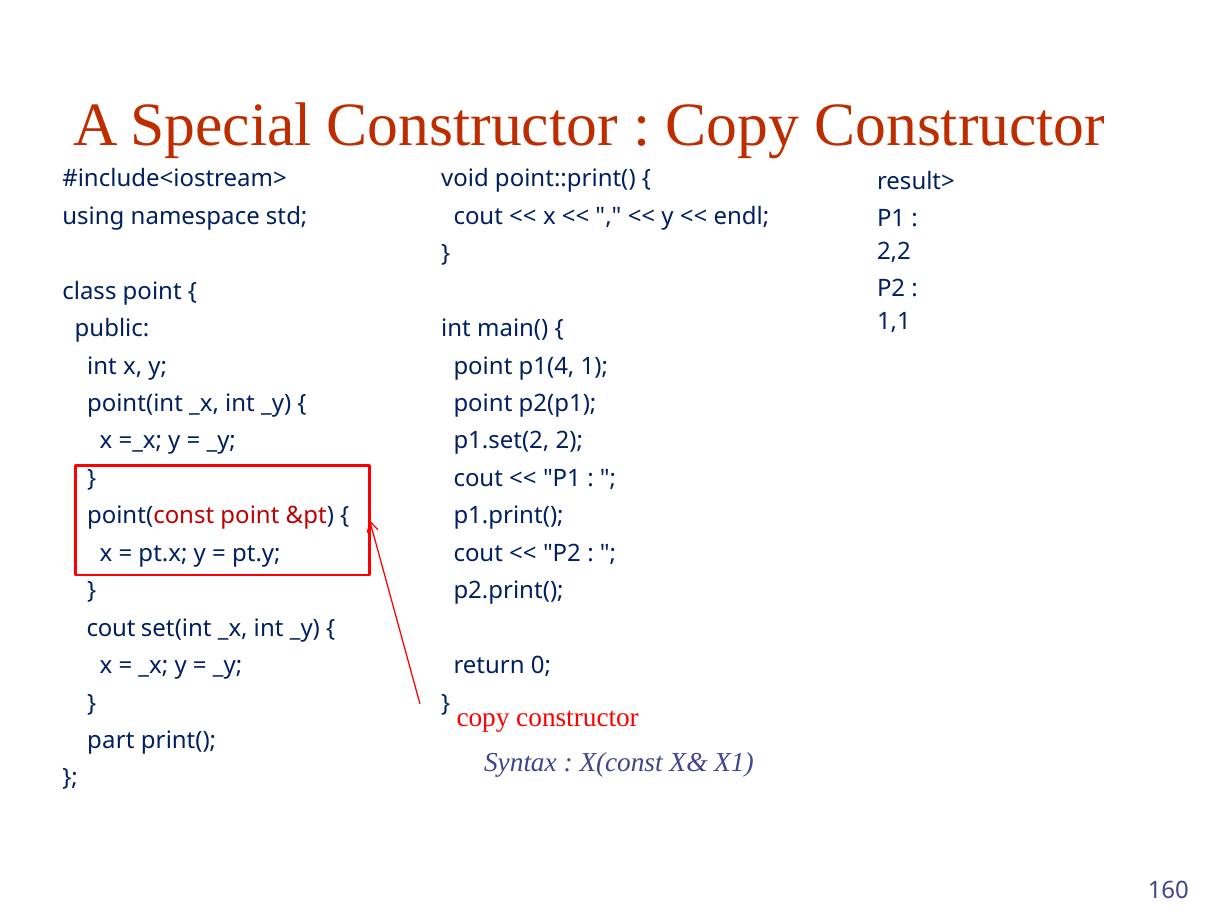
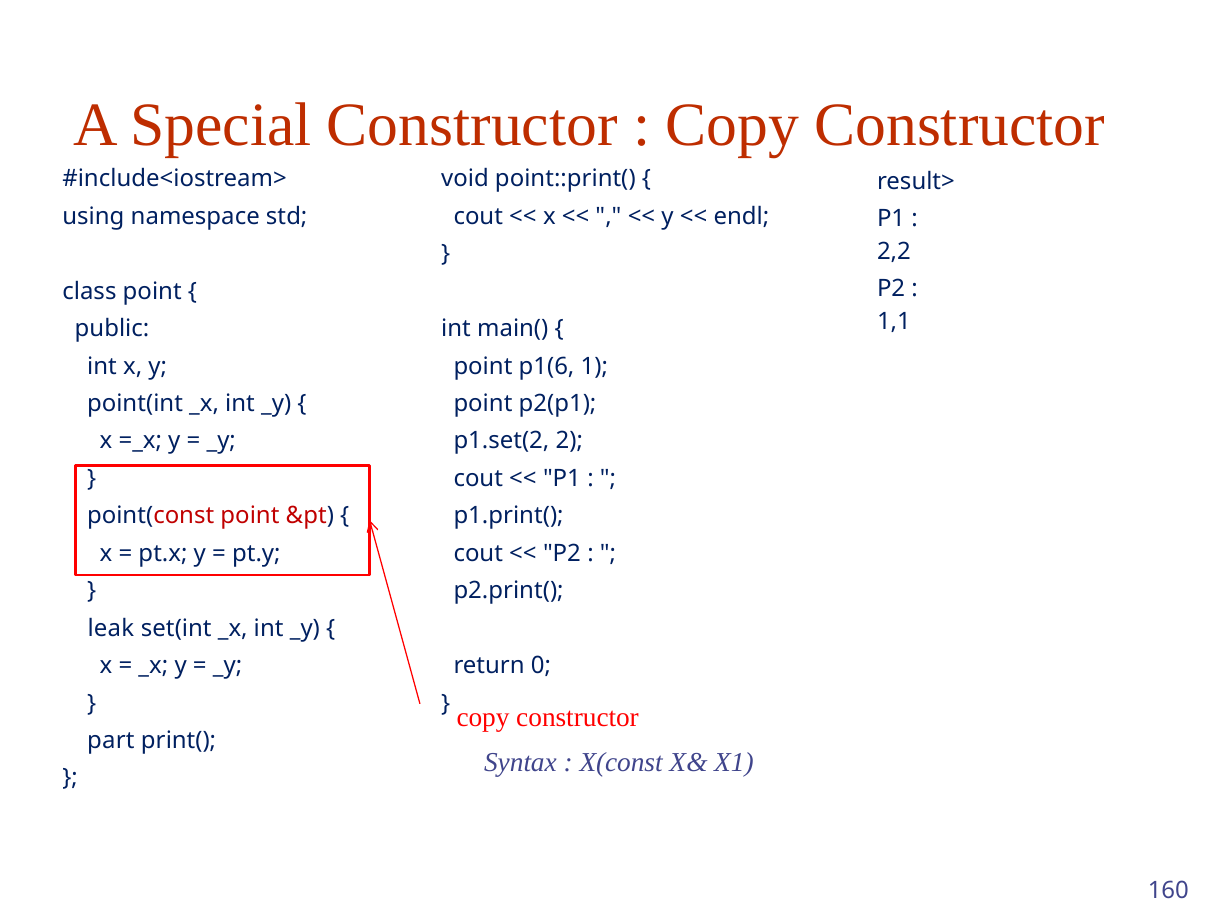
p1(4: p1(4 -> p1(6
cout at (111, 628): cout -> leak
